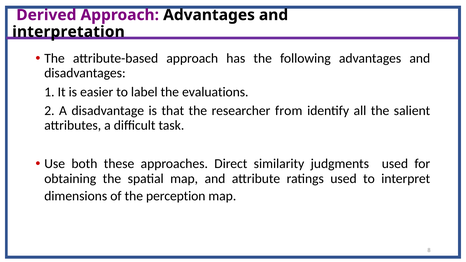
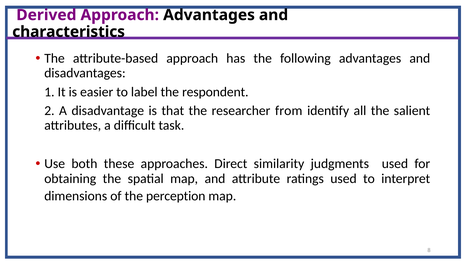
interpretation: interpretation -> characteristics
evaluations: evaluations -> respondent
